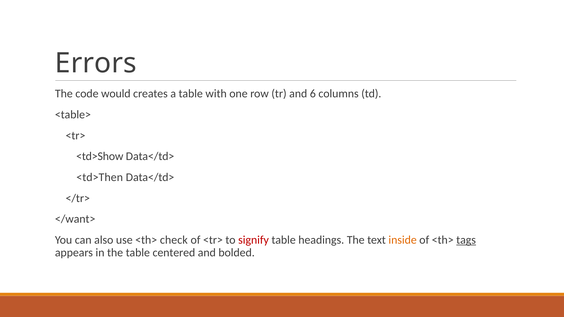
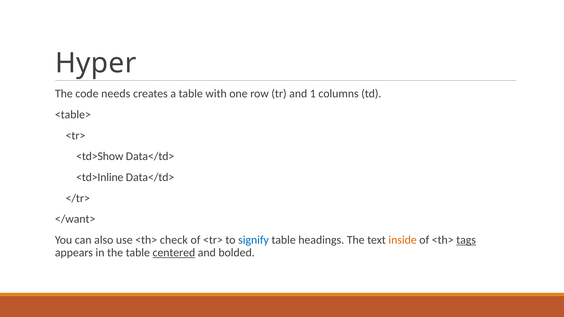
Errors: Errors -> Hyper
would: would -> needs
6: 6 -> 1
<td>Then: <td>Then -> <td>Inline
signify colour: red -> blue
centered underline: none -> present
